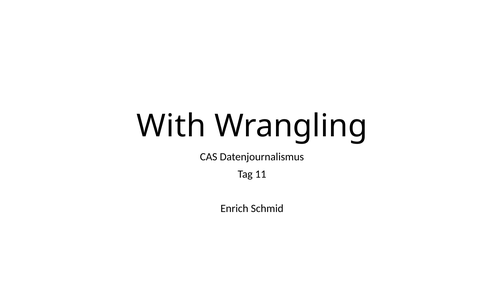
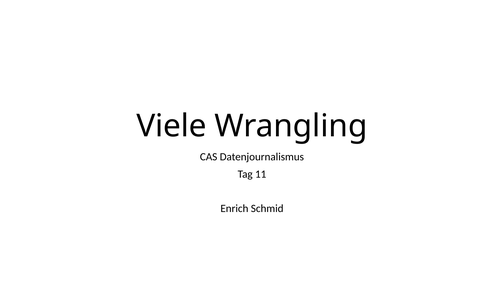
With: With -> Viele
